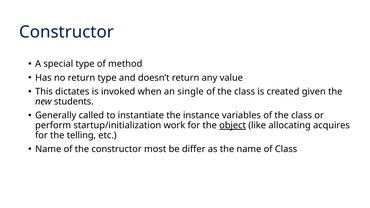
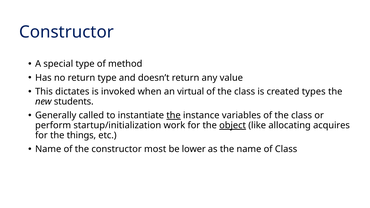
single: single -> virtual
given: given -> types
the at (174, 115) underline: none -> present
telling: telling -> things
differ: differ -> lower
